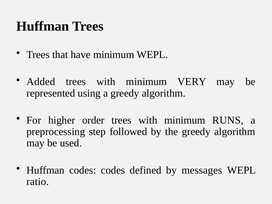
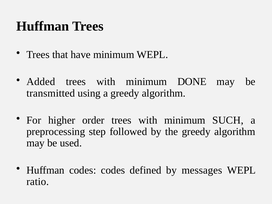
VERY: VERY -> DONE
represented: represented -> transmitted
RUNS: RUNS -> SUCH
